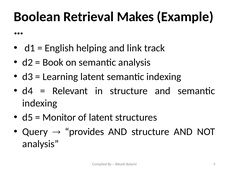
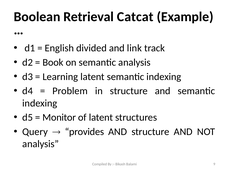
Makes: Makes -> Catcat
helping: helping -> divided
Relevant: Relevant -> Problem
